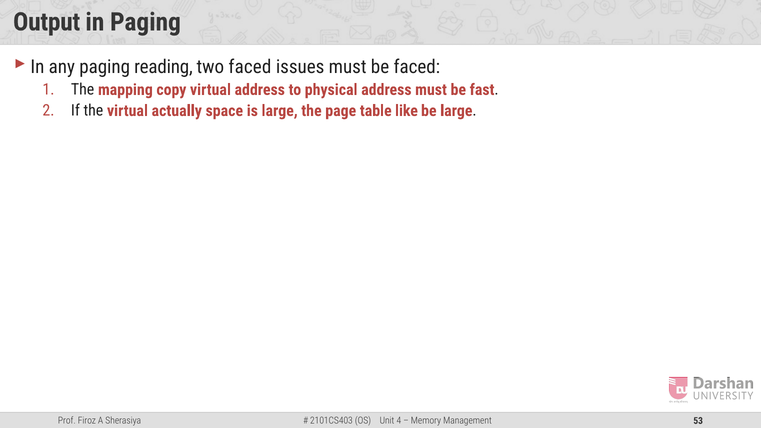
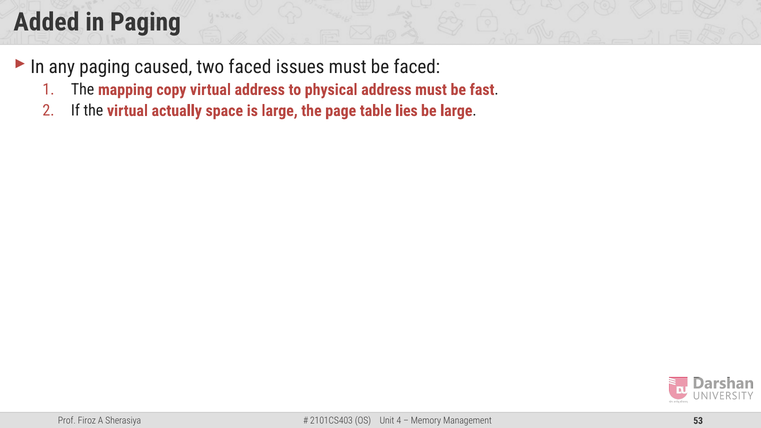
Output: Output -> Added
reading: reading -> caused
like: like -> lies
